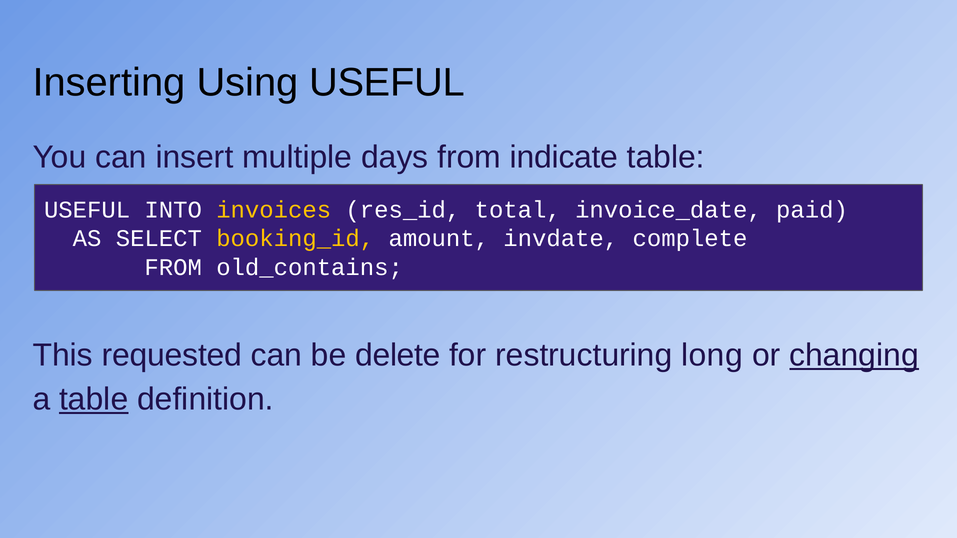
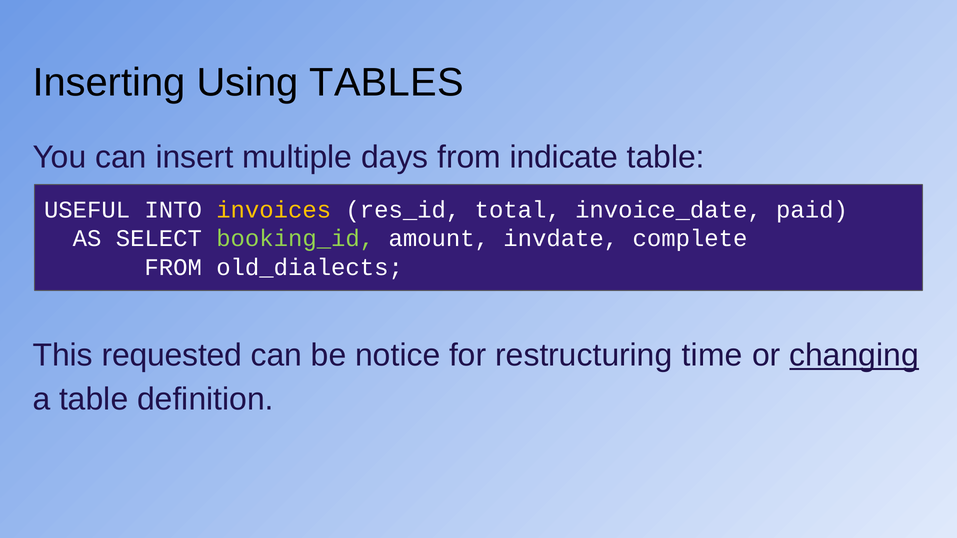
Using USEFUL: USEFUL -> TABLES
booking_id colour: yellow -> light green
old_contains: old_contains -> old_dialects
delete: delete -> notice
long: long -> time
table at (94, 399) underline: present -> none
